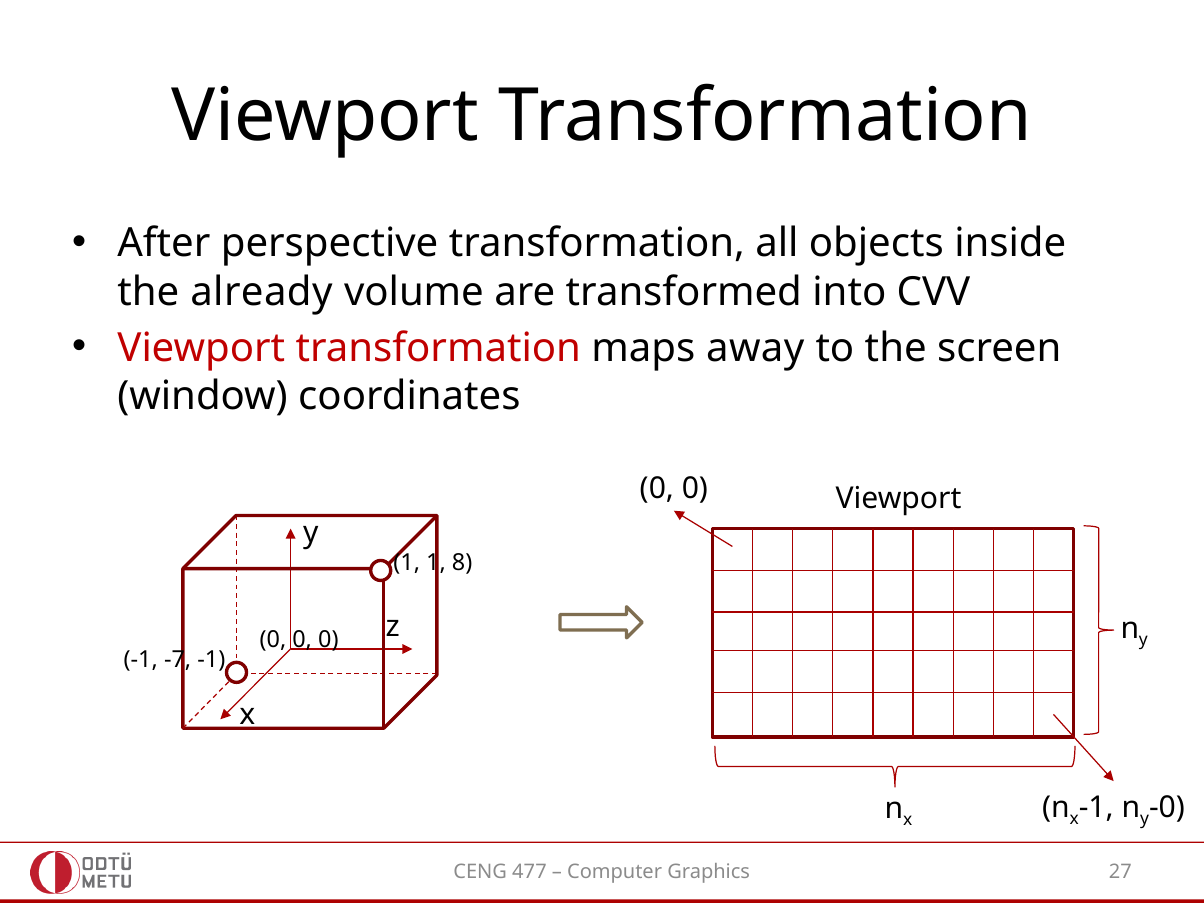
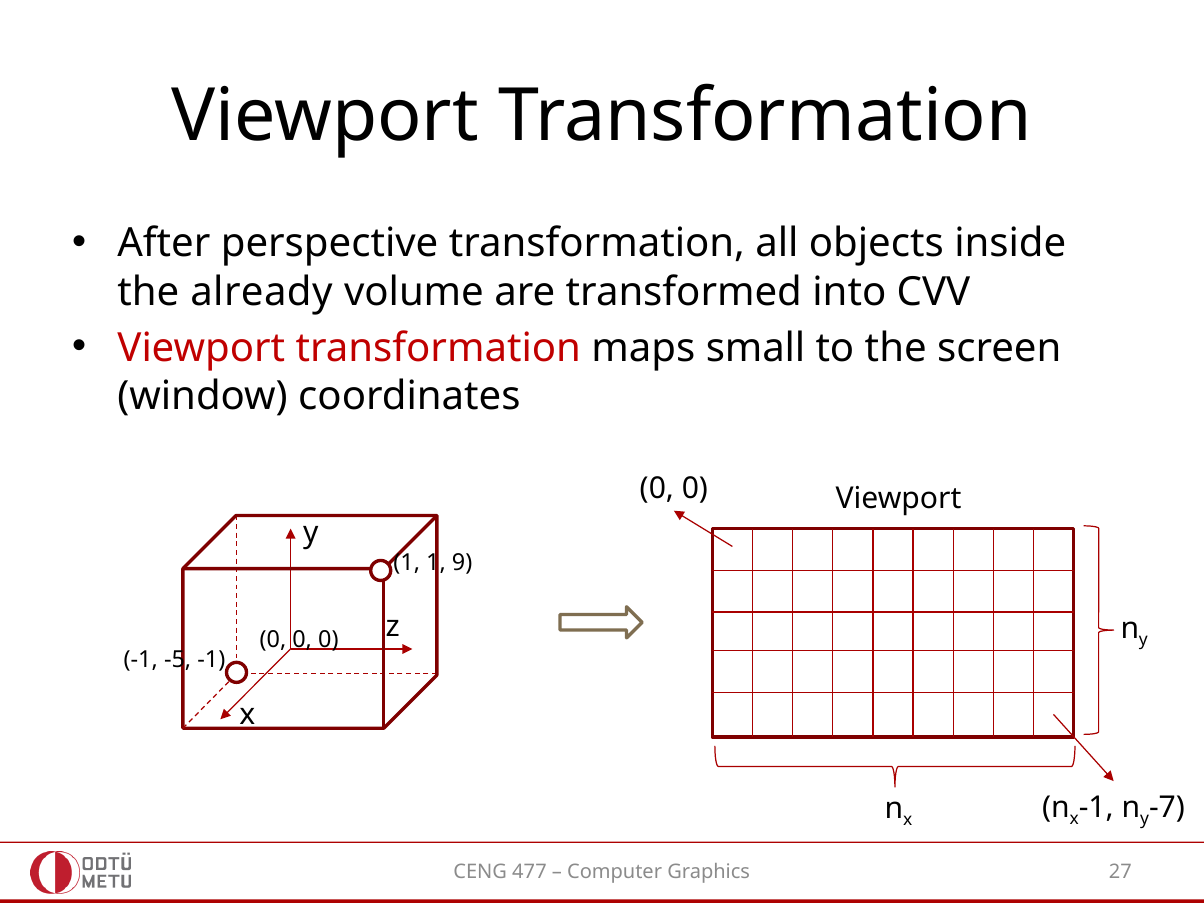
away: away -> small
8: 8 -> 9
-7: -7 -> -5
-0: -0 -> -7
